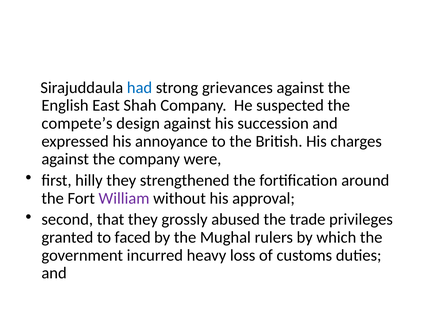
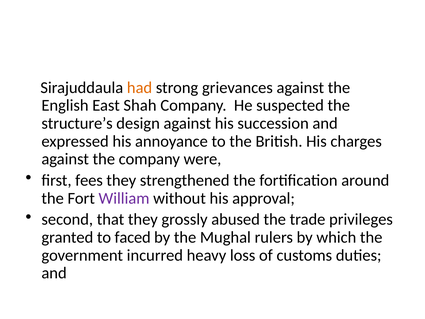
had colour: blue -> orange
compete’s: compete’s -> structure’s
hilly: hilly -> fees
